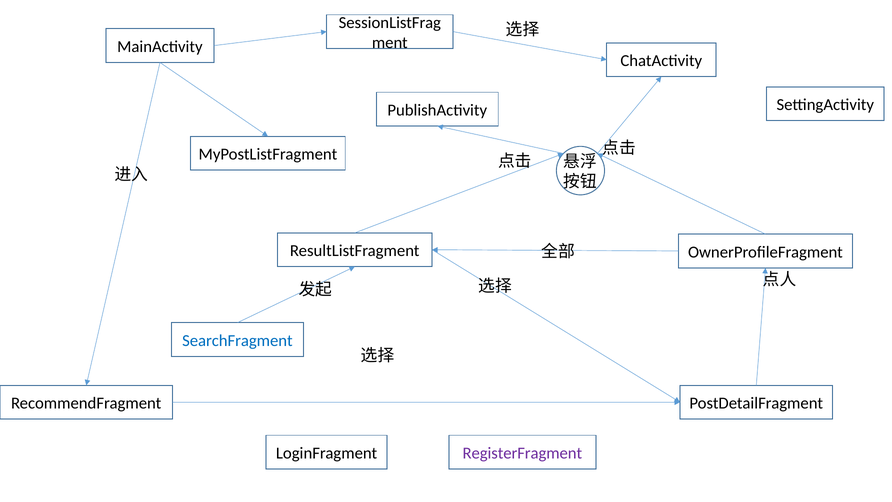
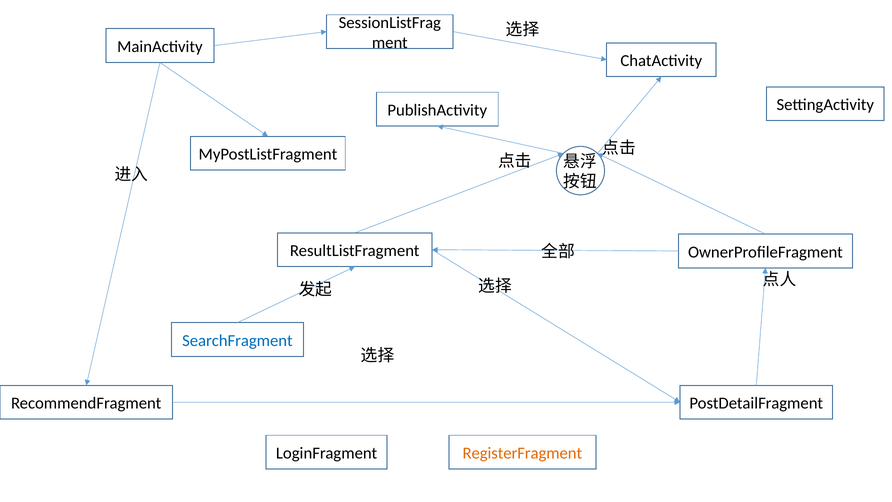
RegisterFragment colour: purple -> orange
